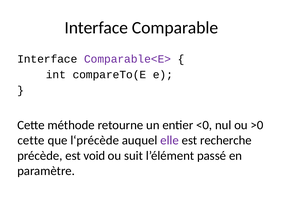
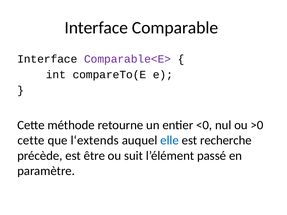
l‘précède: l‘précède -> l‘extends
elle colour: purple -> blue
void: void -> être
